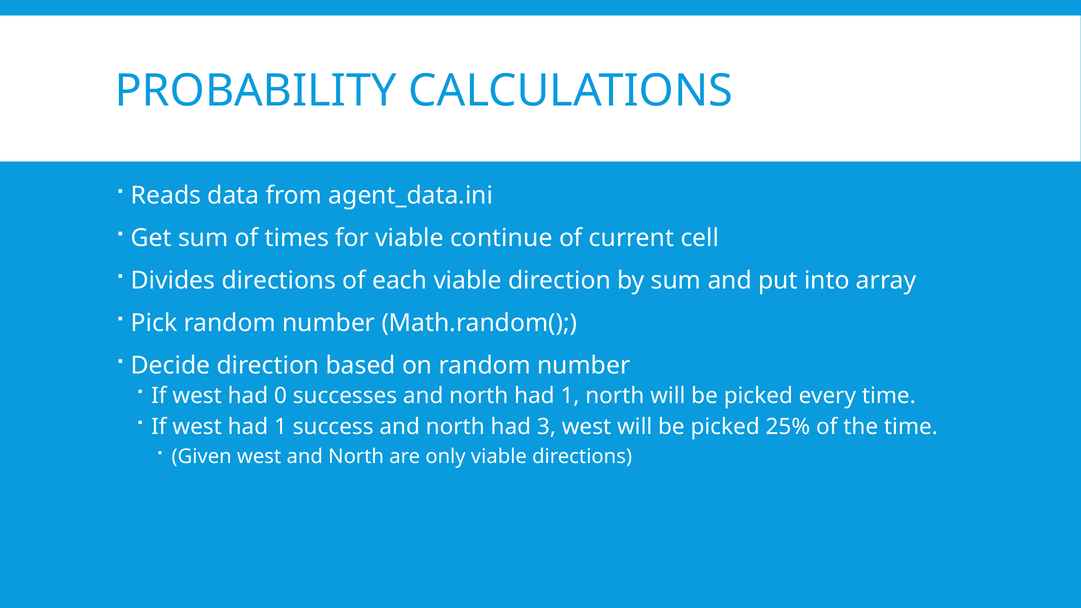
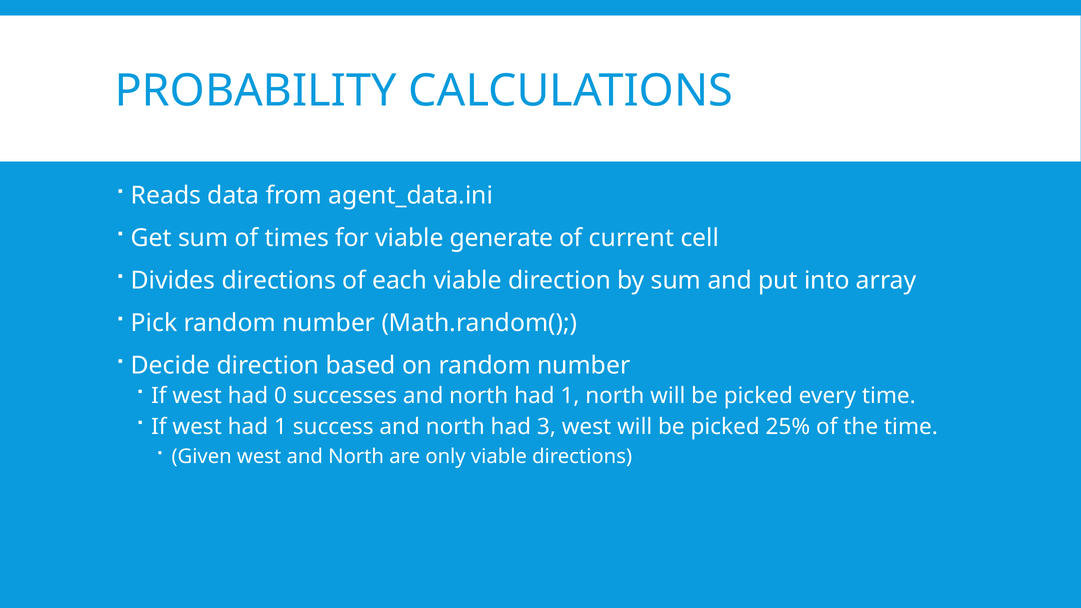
continue: continue -> generate
